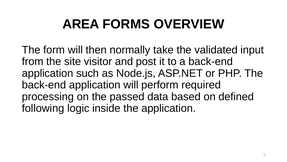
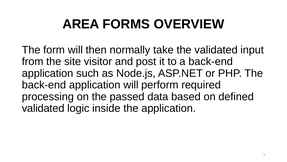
following at (43, 108): following -> validated
